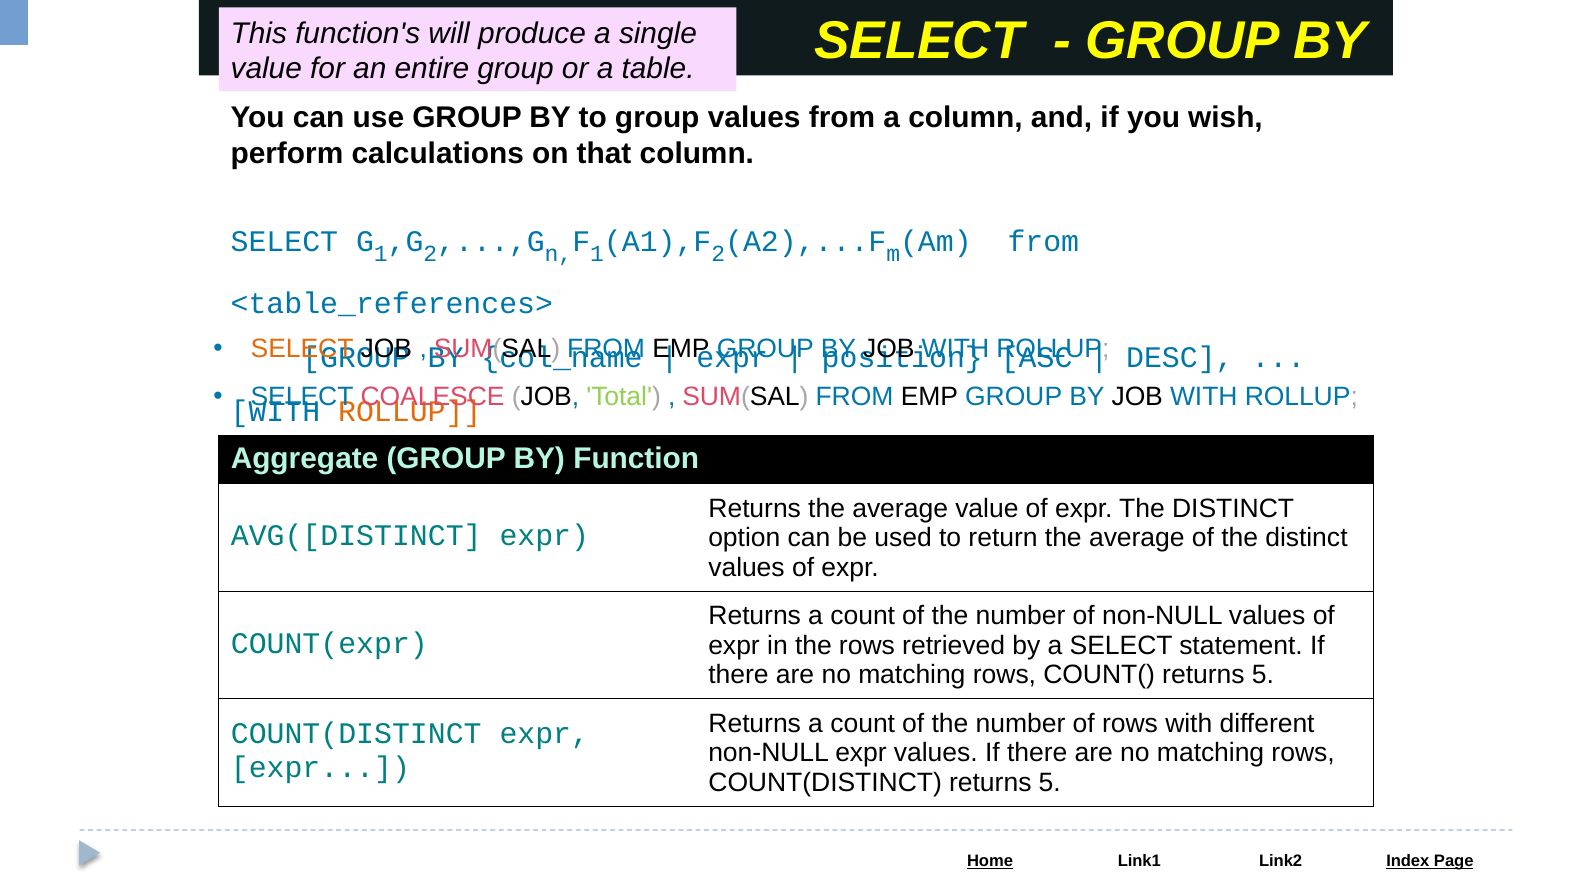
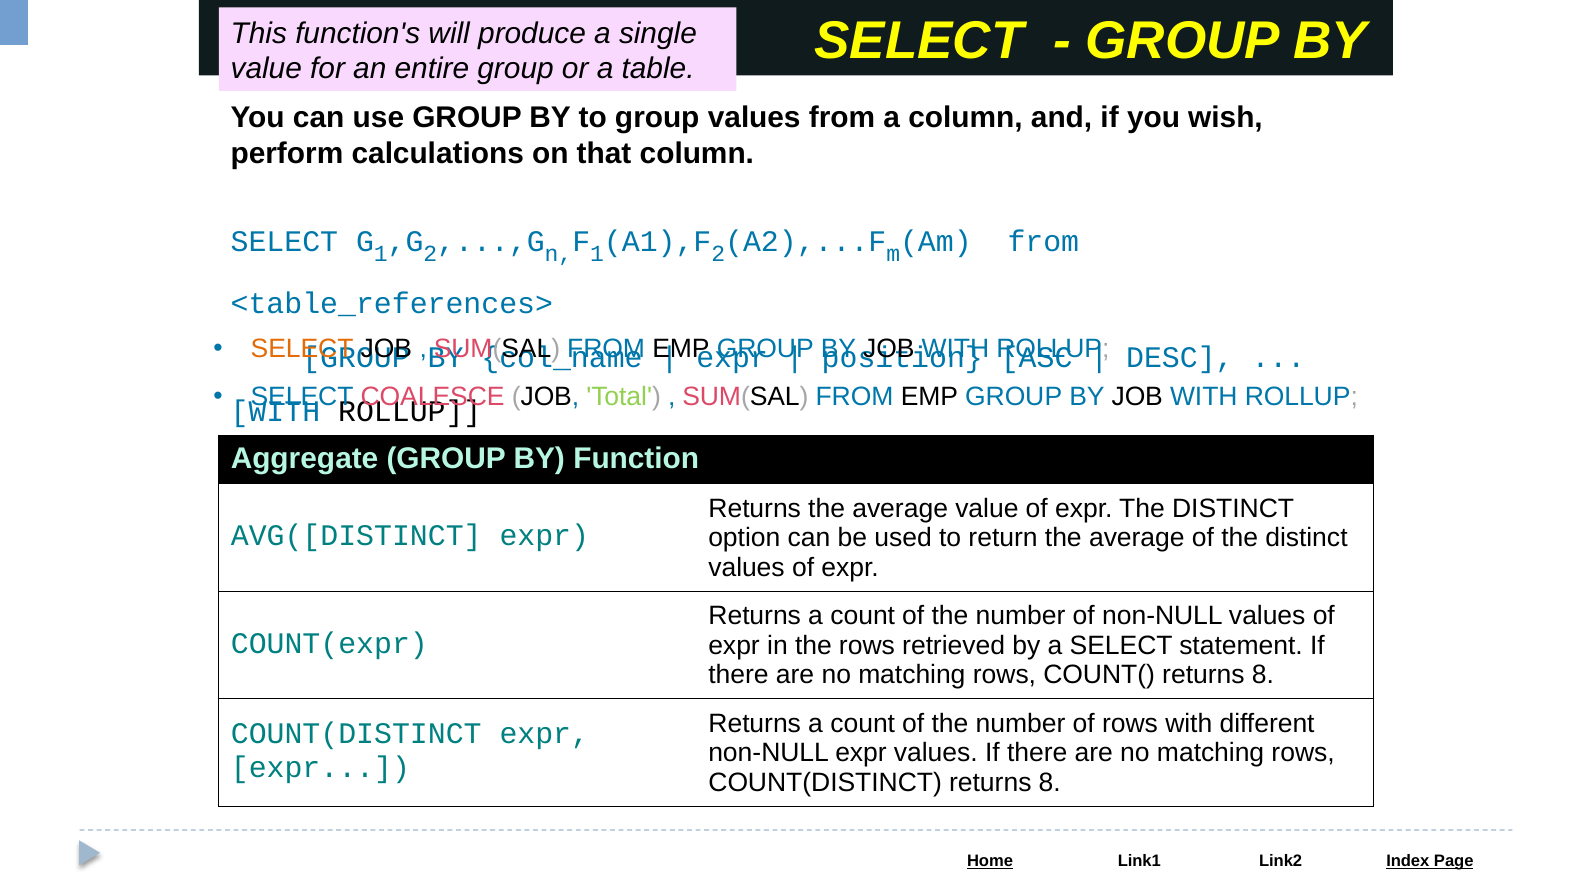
ROLLUP at (410, 411) colour: orange -> black
COUNT( returns 5: 5 -> 8
COUNT(DISTINCT returns 5: 5 -> 8
